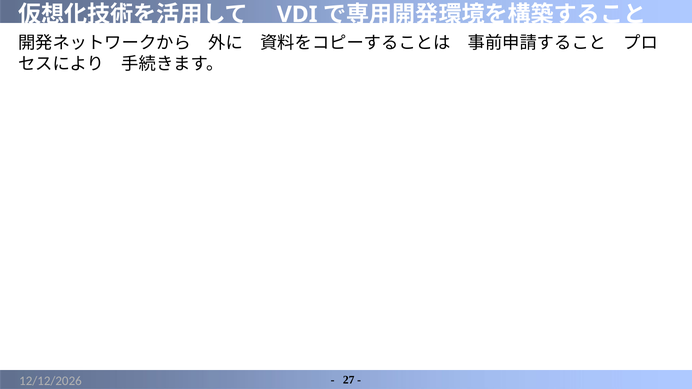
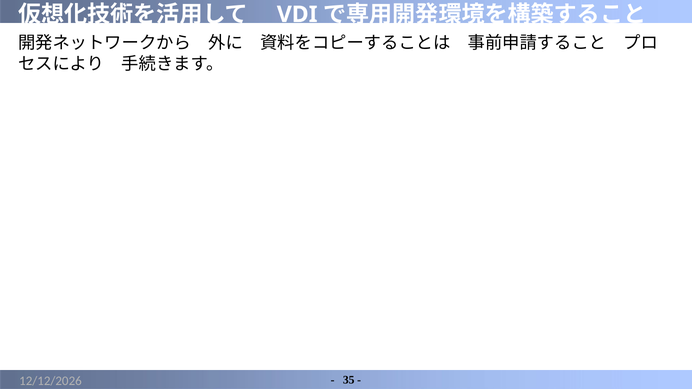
27: 27 -> 35
